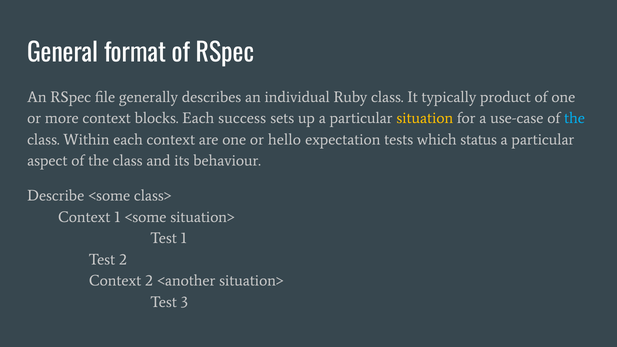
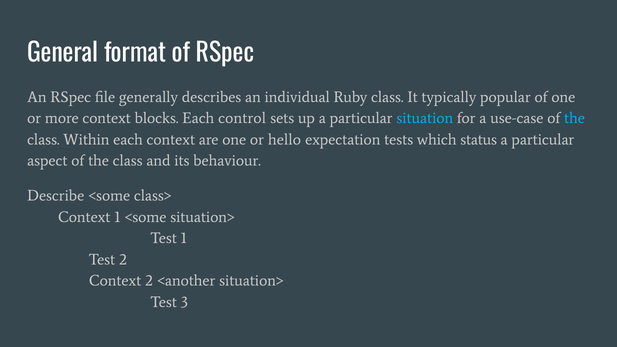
product: product -> popular
success: success -> control
situation colour: yellow -> light blue
